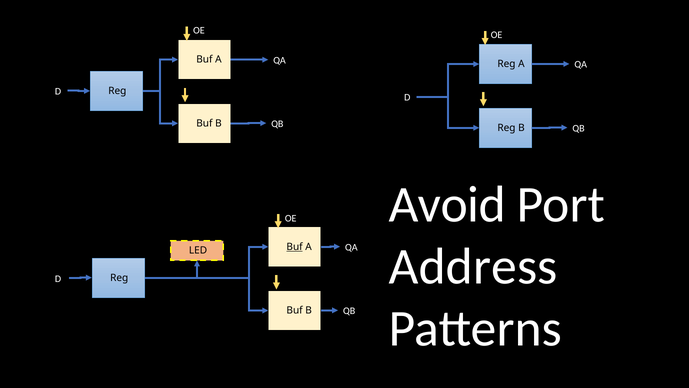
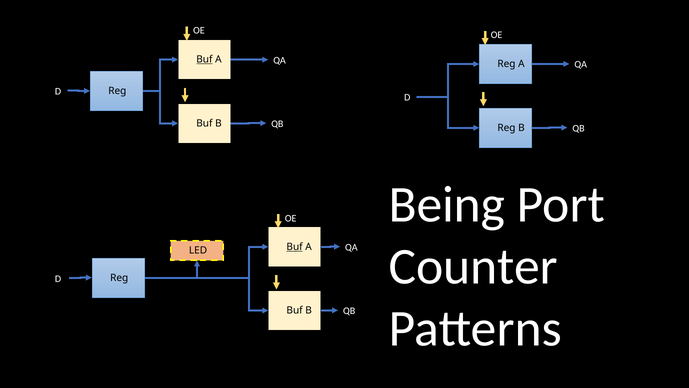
Buf at (204, 59) underline: none -> present
Avoid: Avoid -> Being
Address: Address -> Counter
